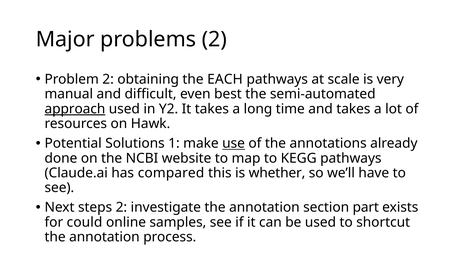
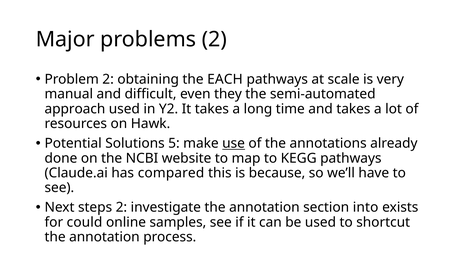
best: best -> they
approach underline: present -> none
1: 1 -> 5
whether: whether -> because
part: part -> into
